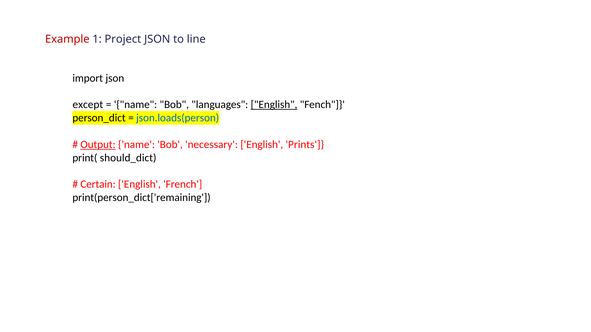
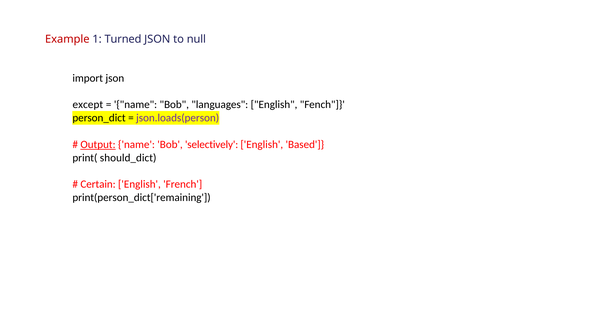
Project: Project -> Turned
line: line -> null
English at (274, 105) underline: present -> none
json.loads(person colour: blue -> purple
necessary: necessary -> selectively
Prints: Prints -> Based
